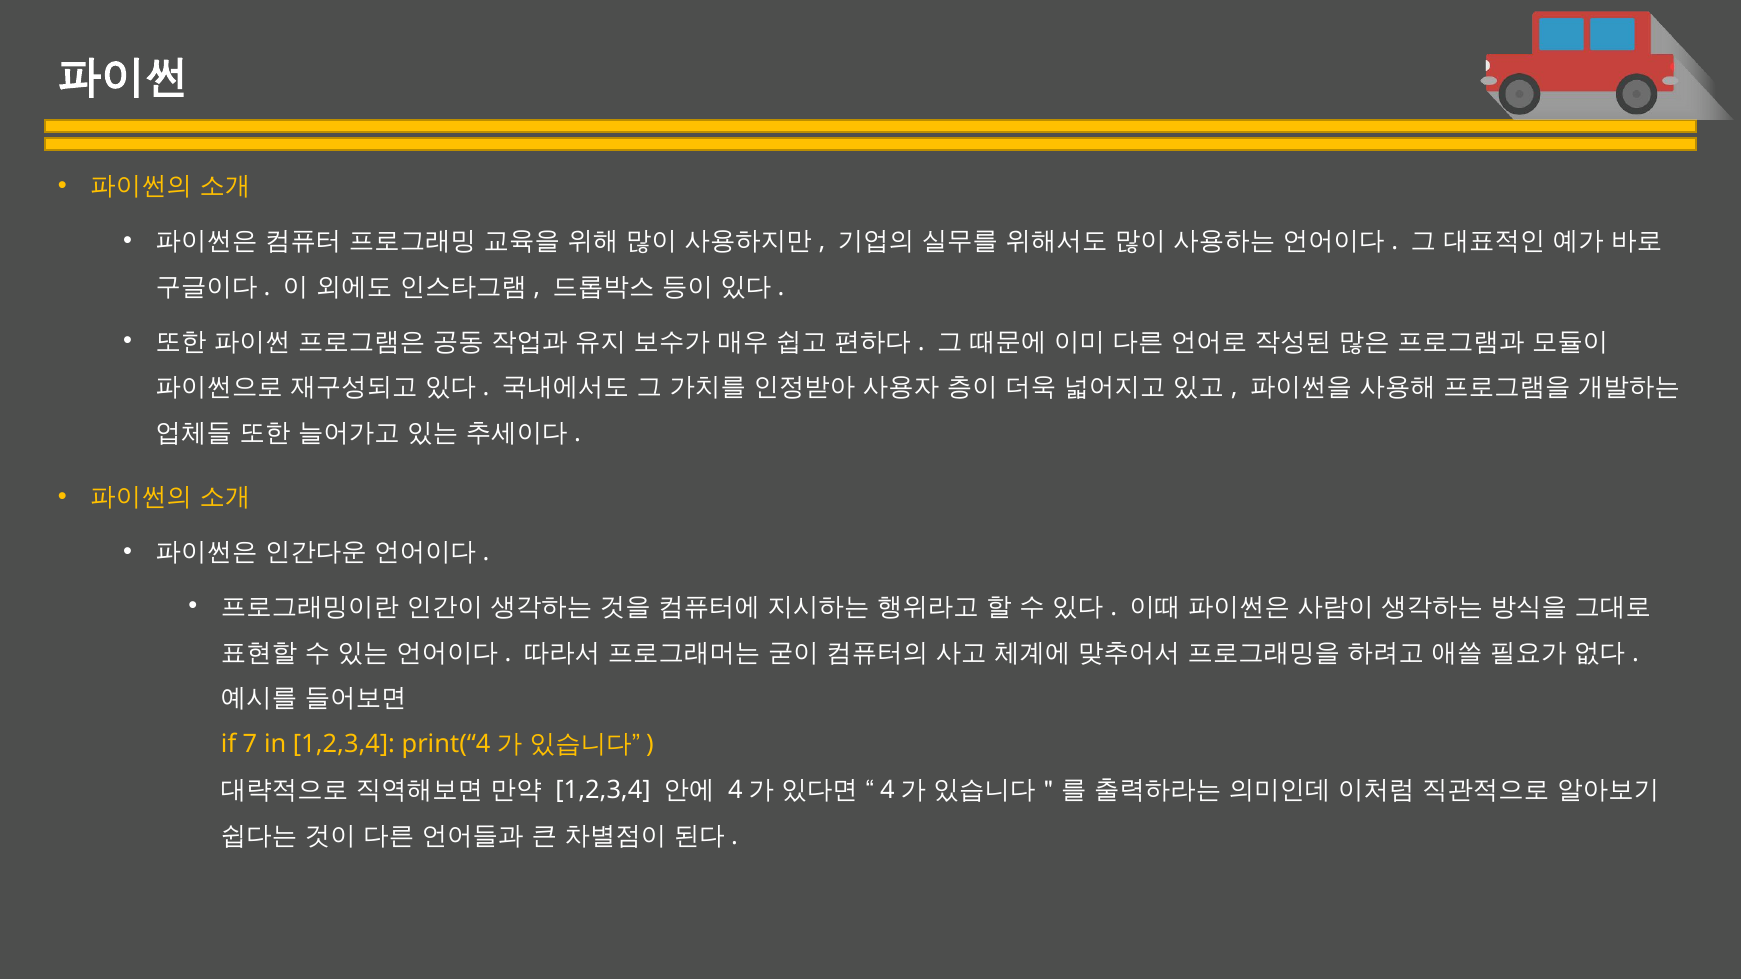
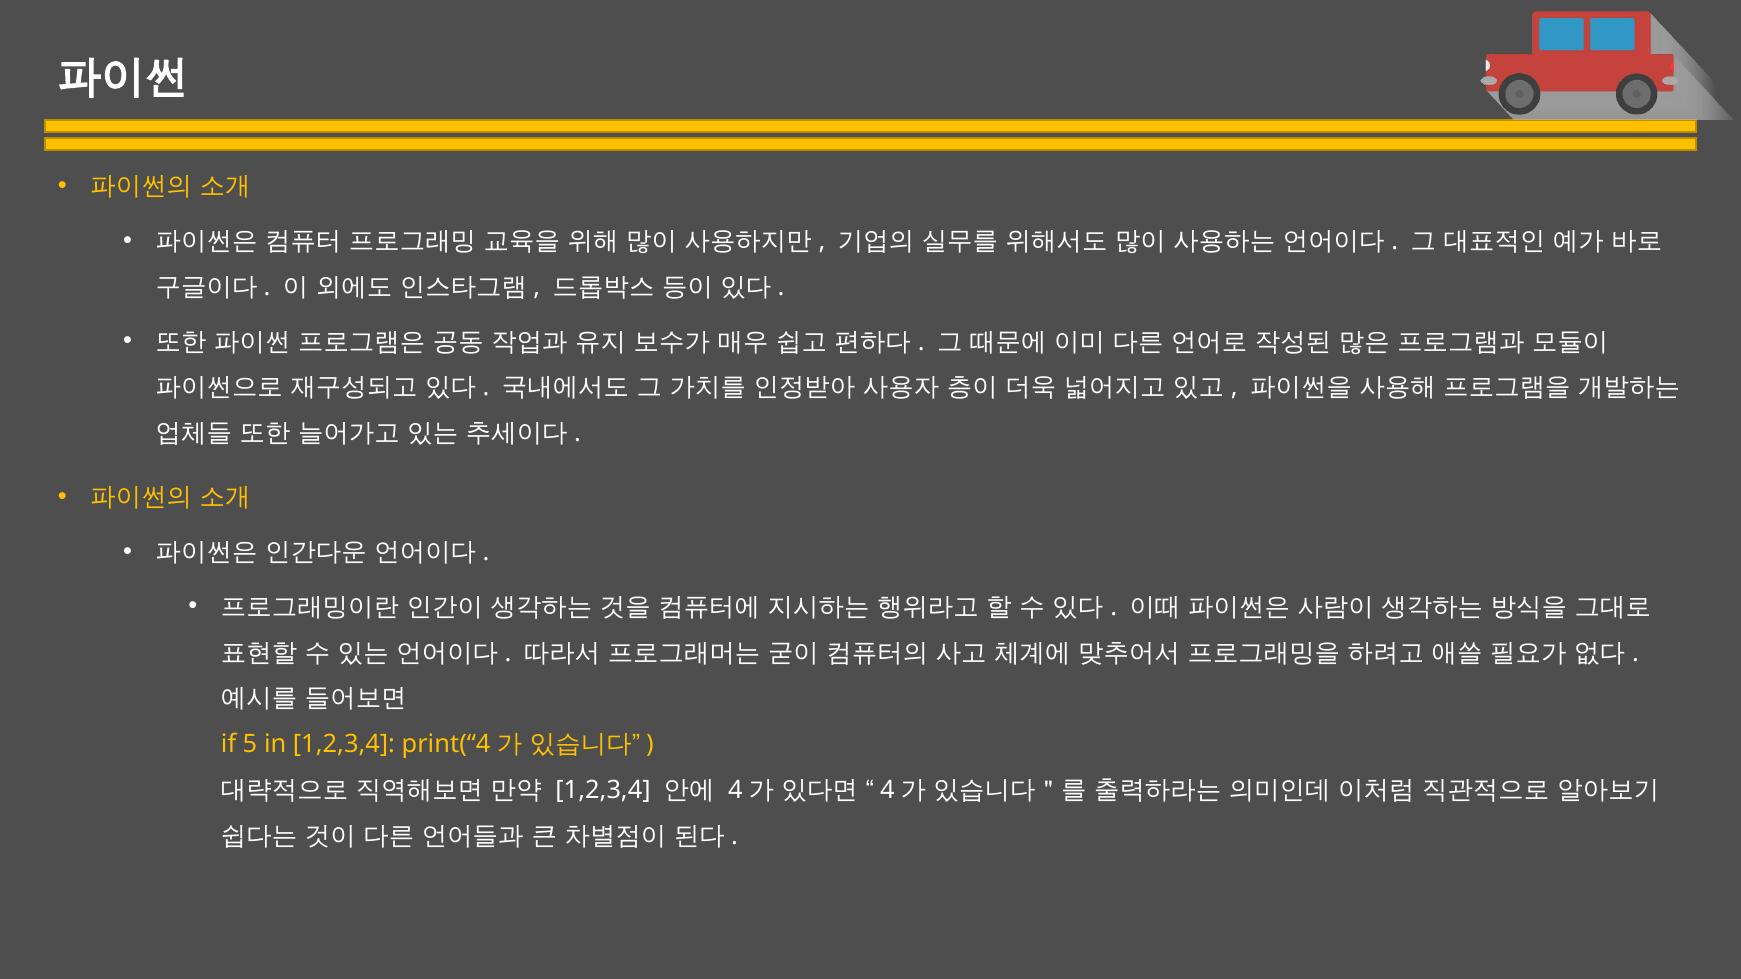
7: 7 -> 5
